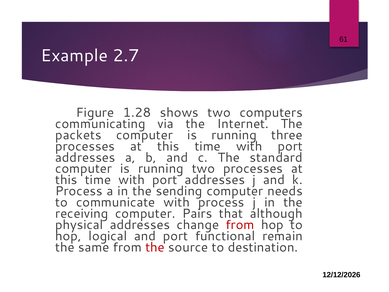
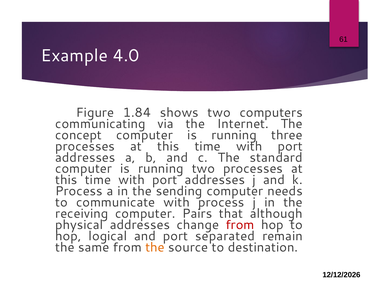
2.7: 2.7 -> 4.0
1.28: 1.28 -> 1.84
packets: packets -> concept
functional: functional -> separated
the at (155, 247) colour: red -> orange
